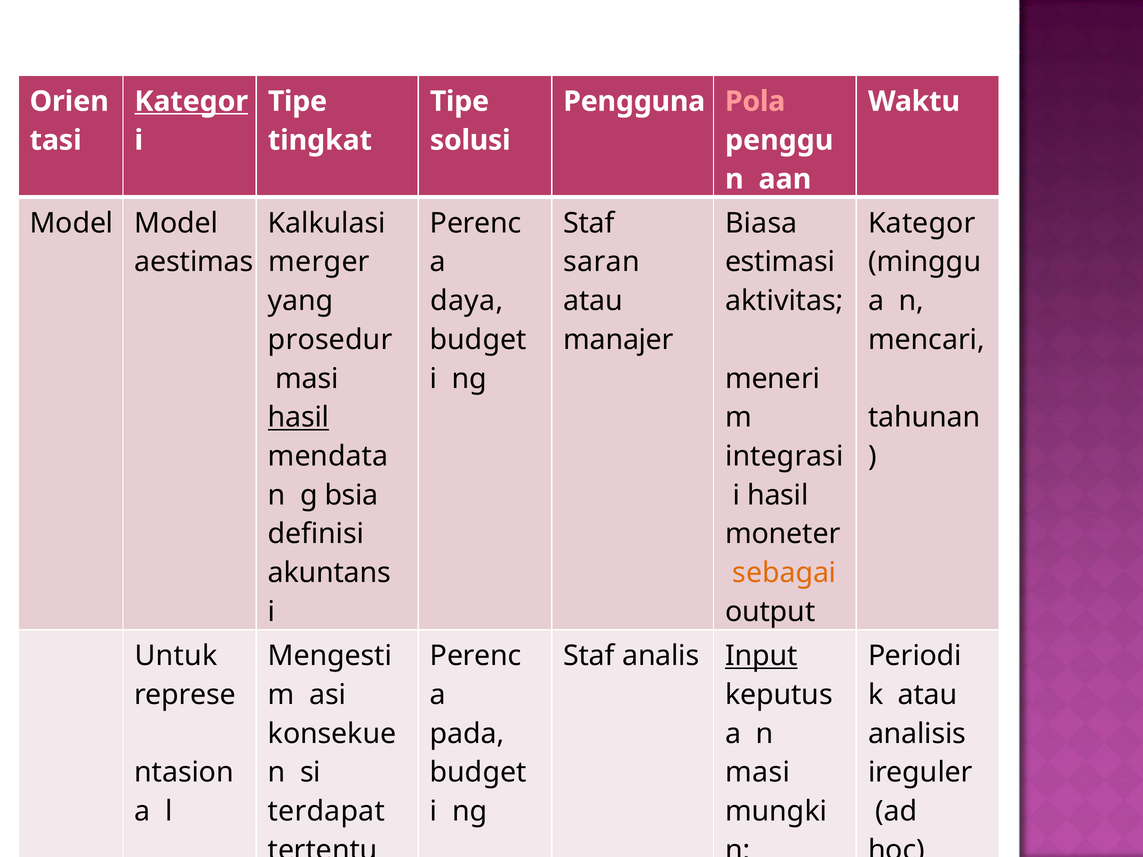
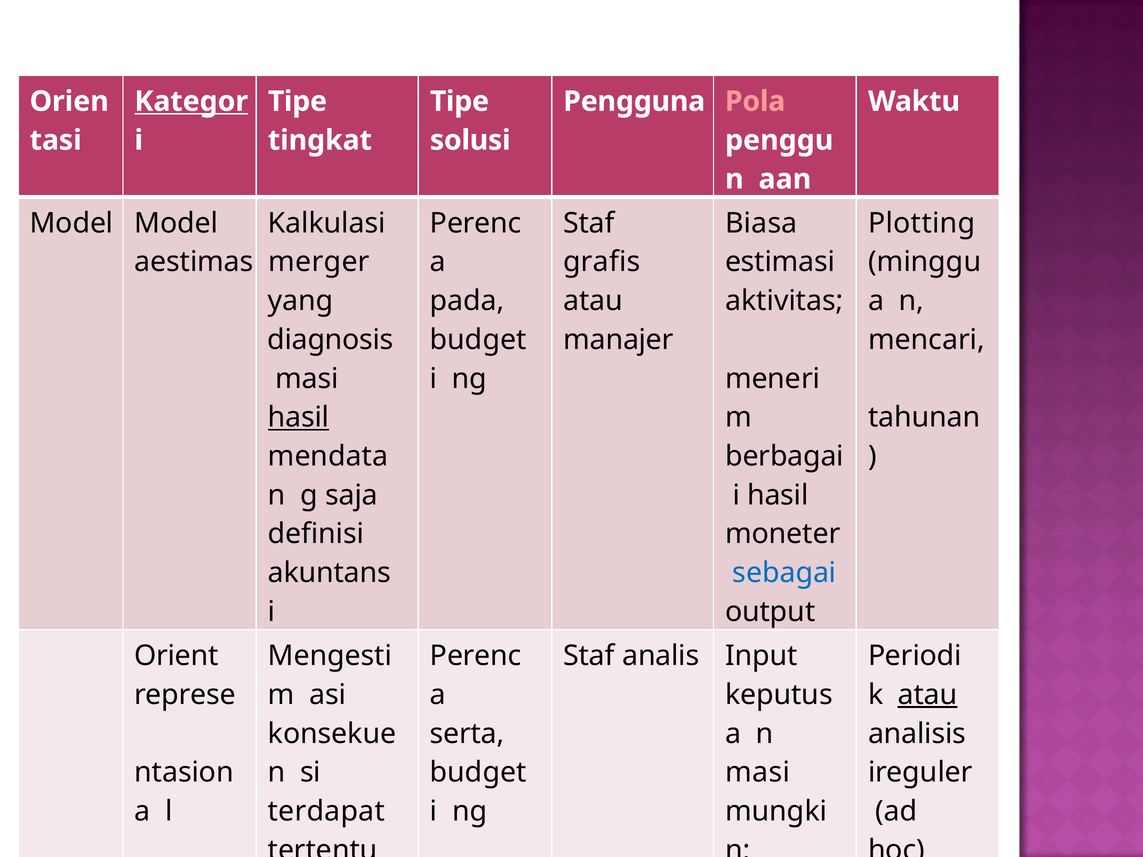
Kategor at (922, 223): Kategor -> Plotting
saran: saran -> grafis
daya: daya -> pada
prosedur: prosedur -> diagnosis
integrasi: integrasi -> berbagai
bsia: bsia -> saja
sebagai at (784, 573) colour: orange -> blue
Untuk: Untuk -> Orient
Input underline: present -> none
atau at (928, 695) underline: none -> present
pada: pada -> serta
